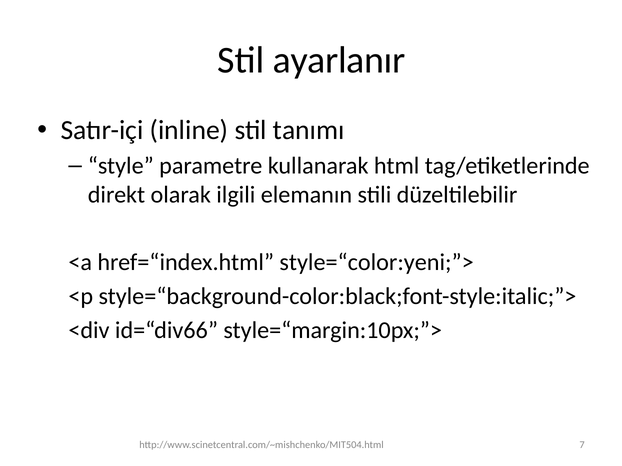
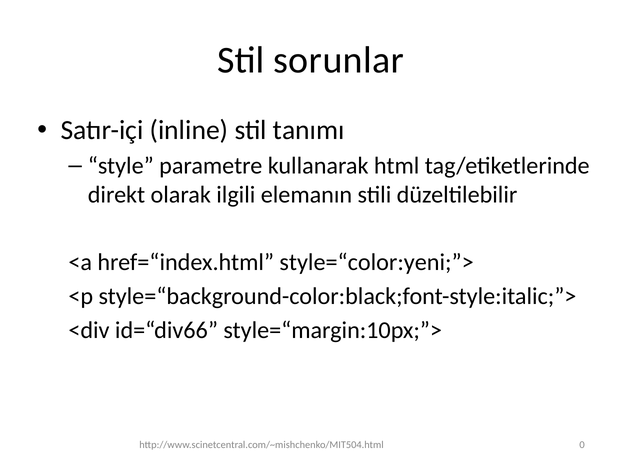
ayarlanır: ayarlanır -> sorunlar
7: 7 -> 0
